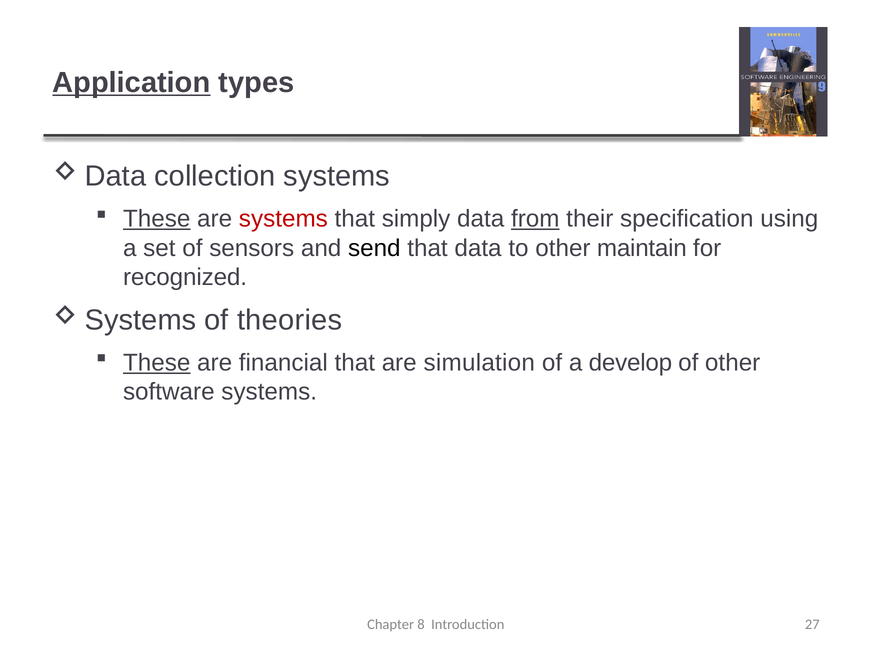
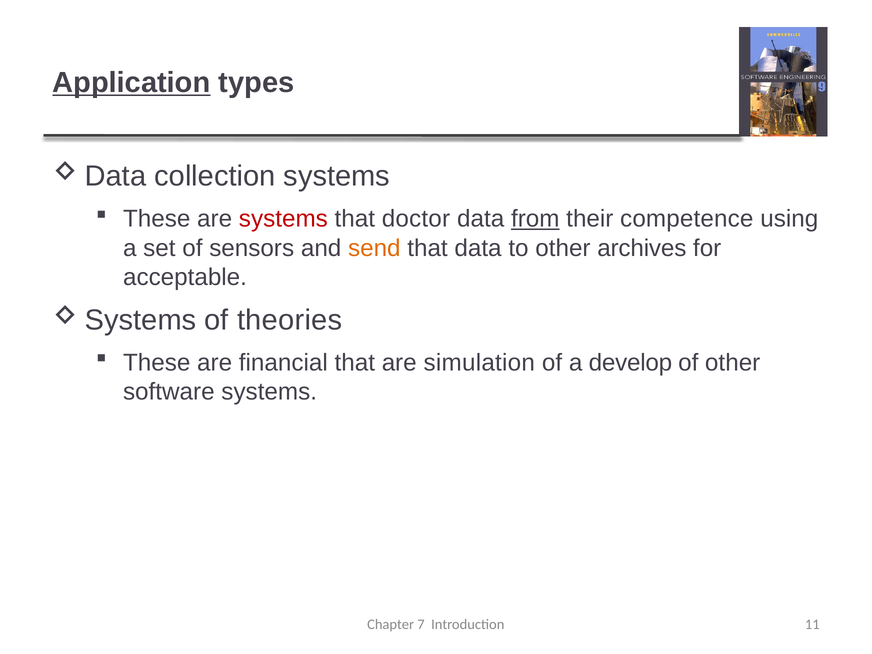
These at (157, 219) underline: present -> none
simply: simply -> doctor
specification: specification -> competence
send colour: black -> orange
maintain: maintain -> archives
recognized: recognized -> acceptable
These at (157, 363) underline: present -> none
8: 8 -> 7
27: 27 -> 11
